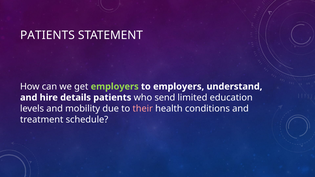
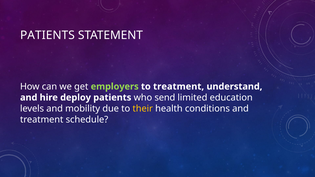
to employers: employers -> treatment
details: details -> deploy
their colour: pink -> yellow
